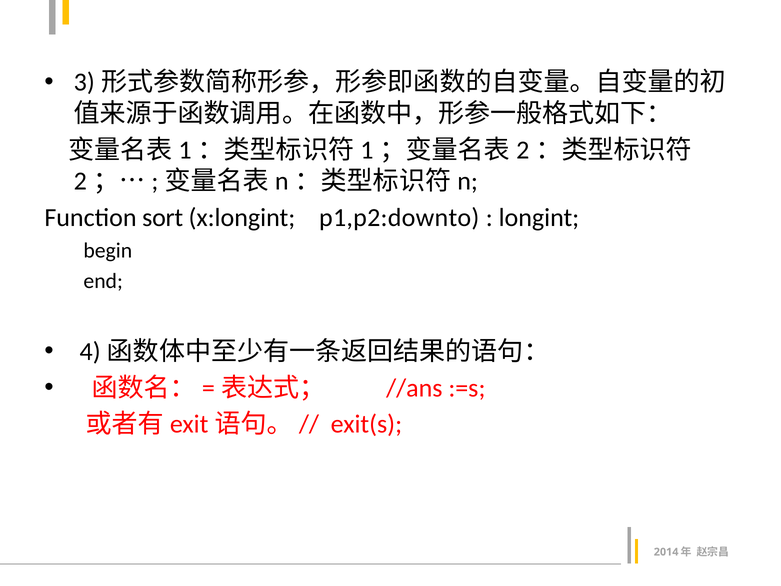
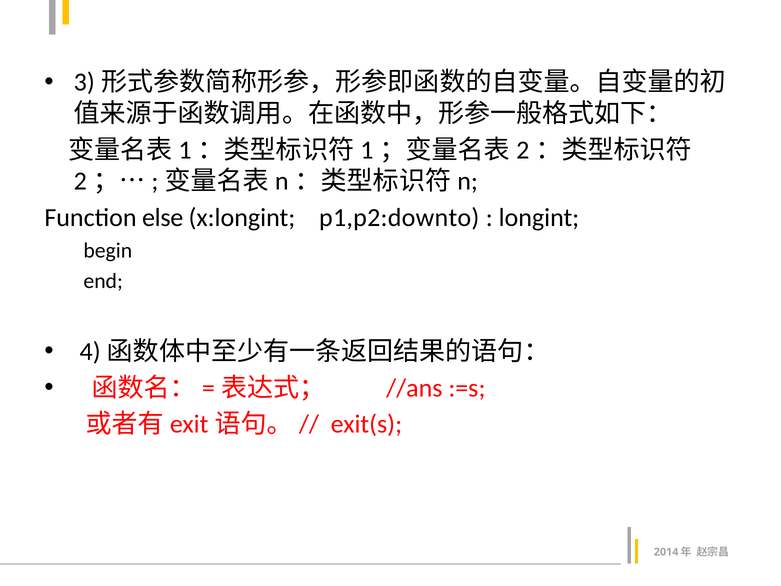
sort: sort -> else
